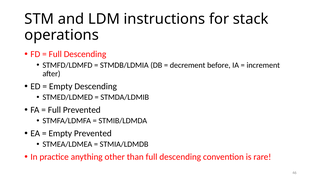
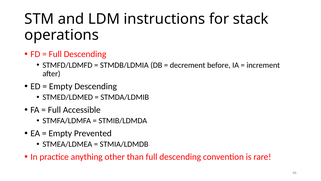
Full Prevented: Prevented -> Accessible
